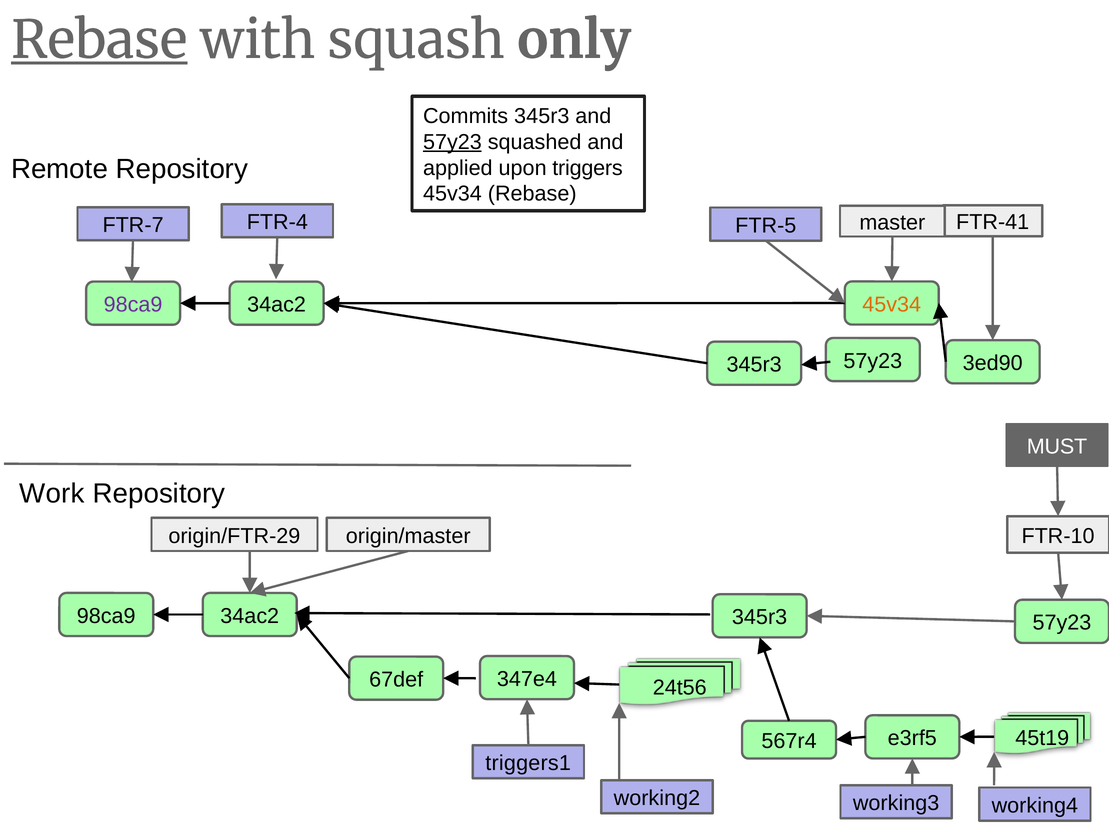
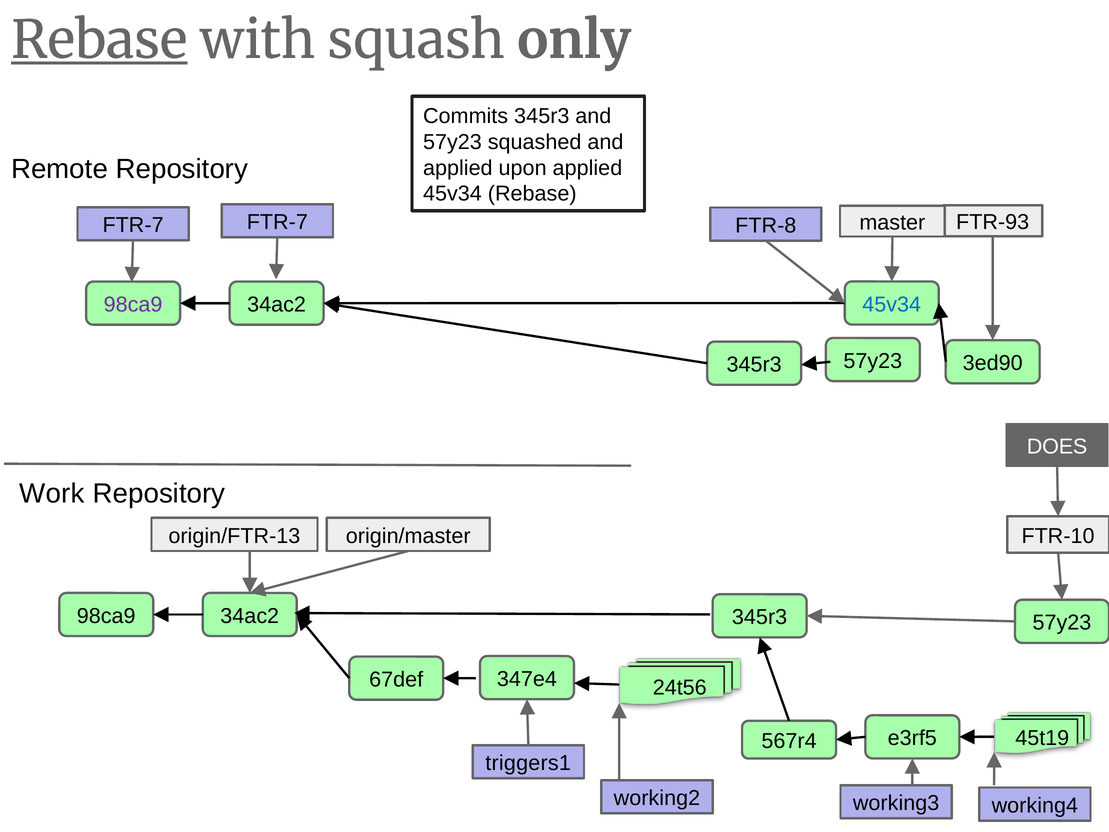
57y23 at (452, 142) underline: present -> none
upon triggers: triggers -> applied
FTR-41: FTR-41 -> FTR-93
FTR-4 at (277, 222): FTR-4 -> FTR-7
FTR-5: FTR-5 -> FTR-8
45v34 at (892, 304) colour: orange -> blue
MUST: MUST -> DOES
origin/FTR-29: origin/FTR-29 -> origin/FTR-13
